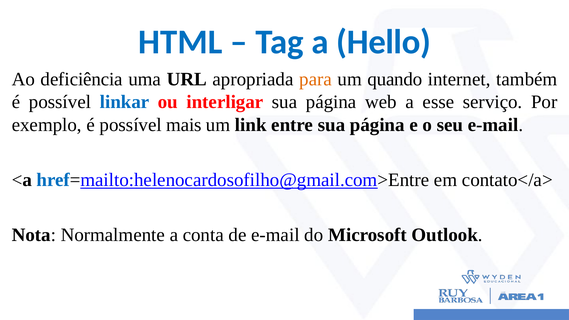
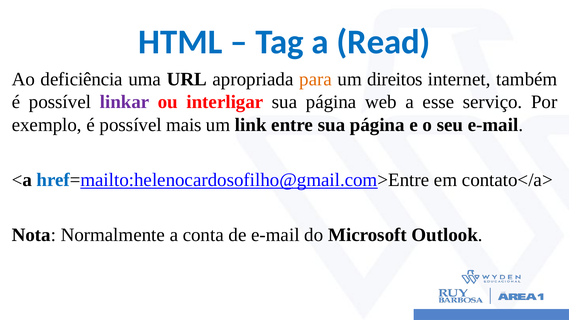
Hello: Hello -> Read
quando: quando -> direitos
linkar colour: blue -> purple
